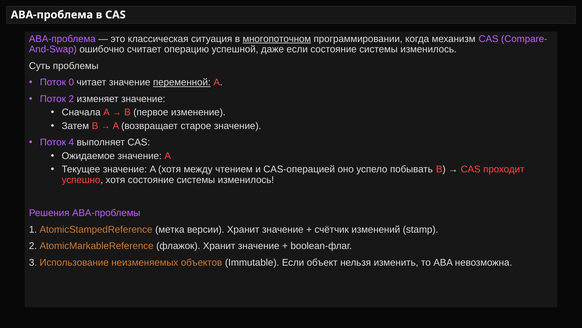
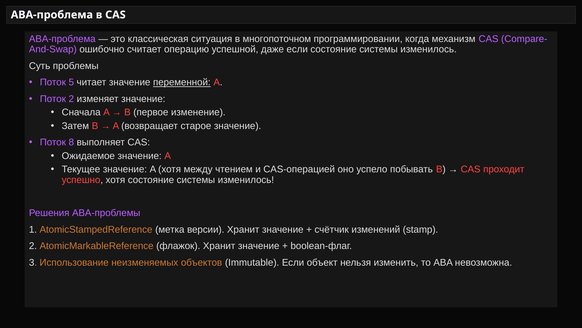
многопоточном underline: present -> none
0: 0 -> 5
4: 4 -> 8
